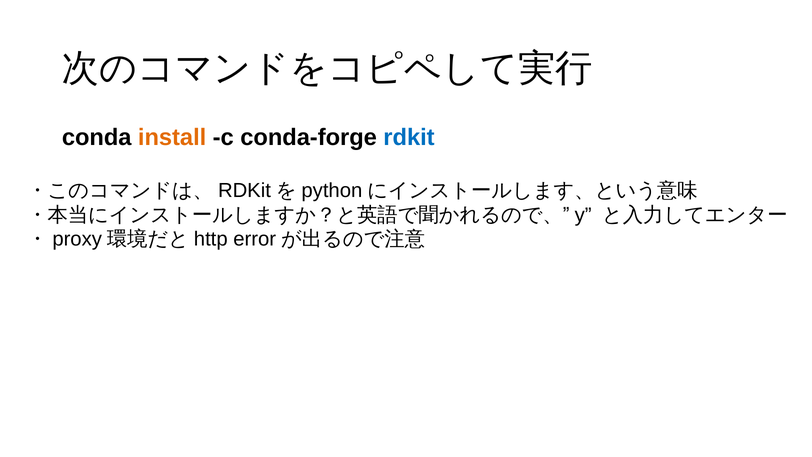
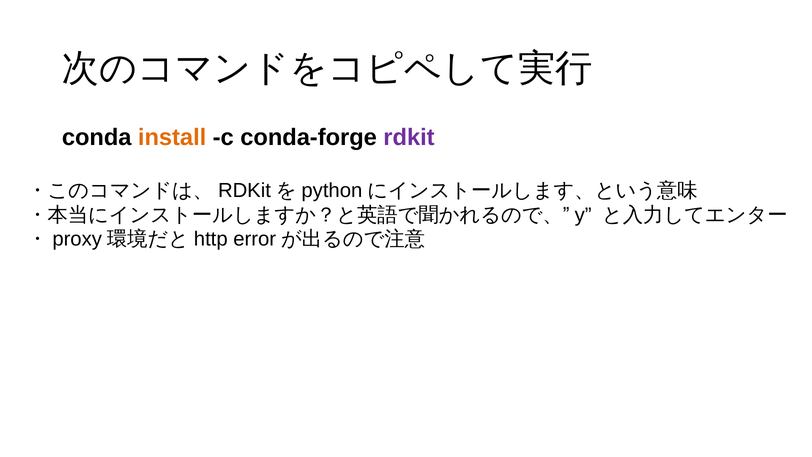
rdkit at (409, 137) colour: blue -> purple
